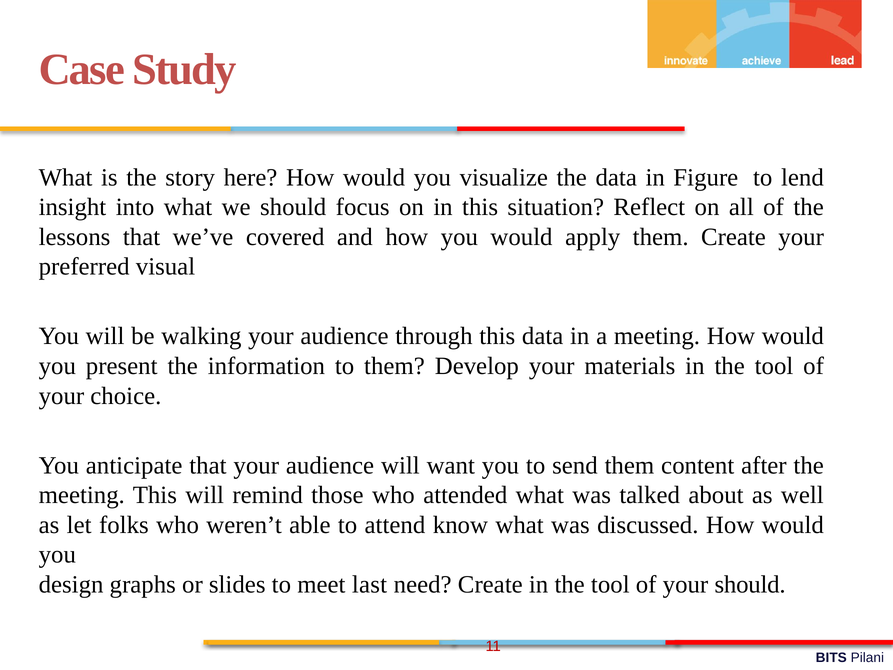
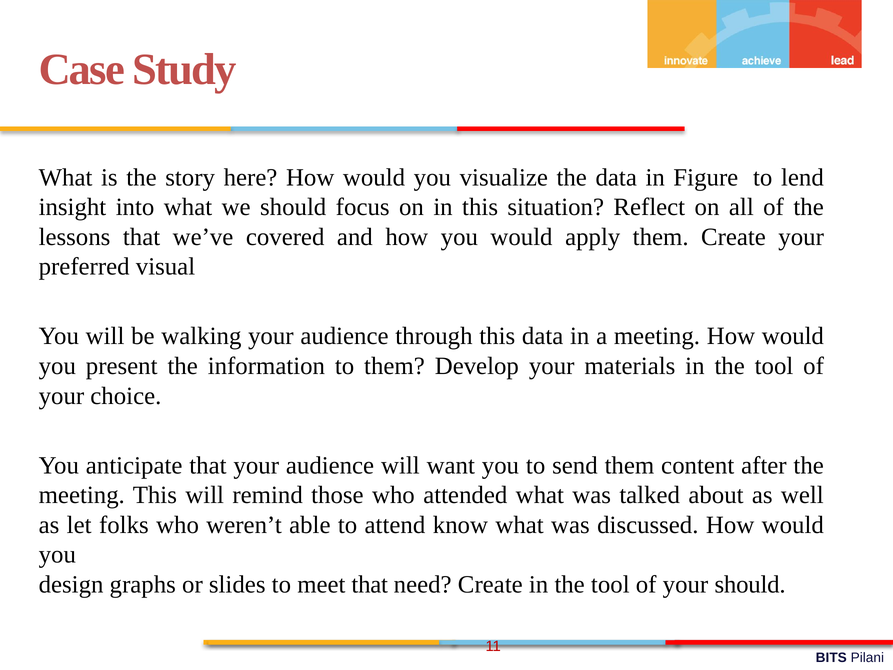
meet last: last -> that
